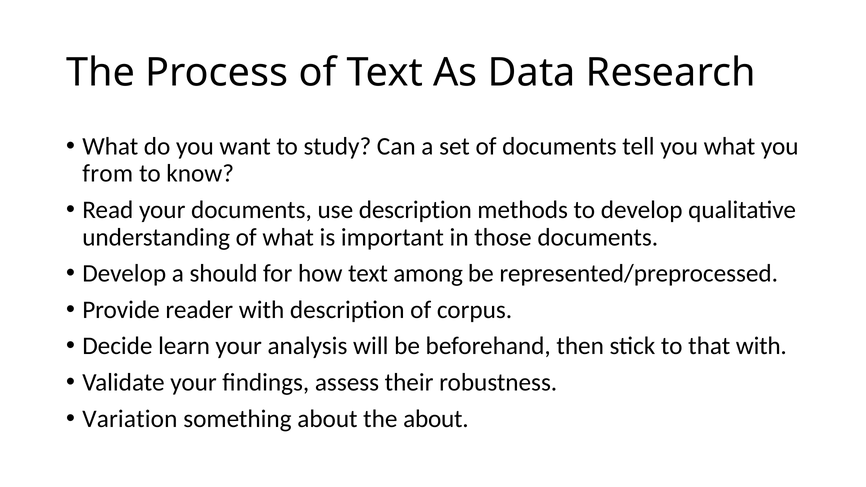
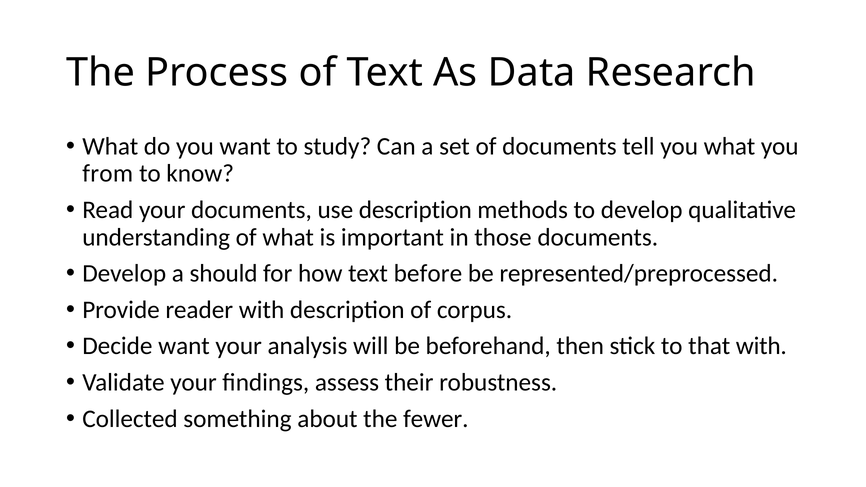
among: among -> before
Decide learn: learn -> want
Variation: Variation -> Collected
the about: about -> fewer
